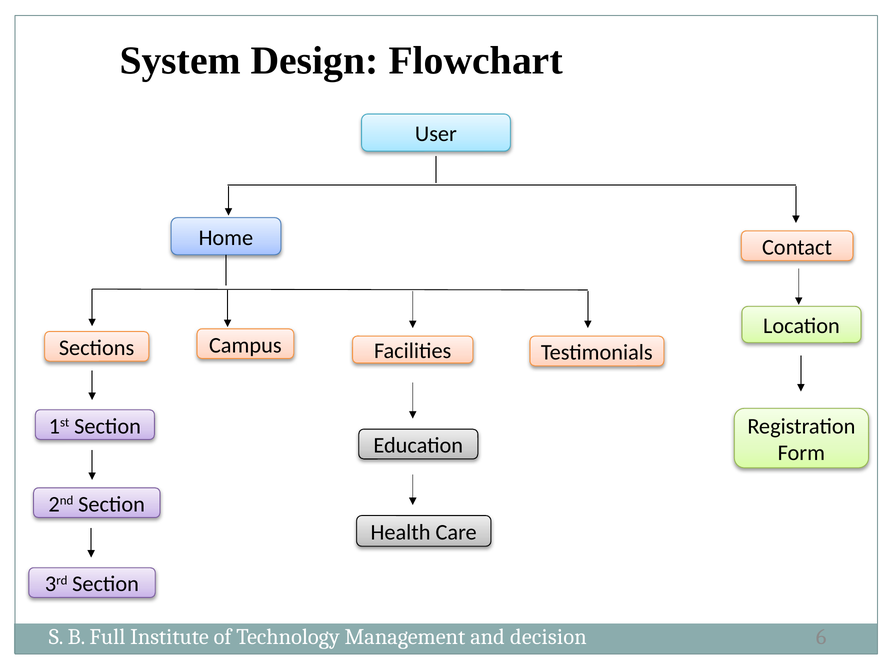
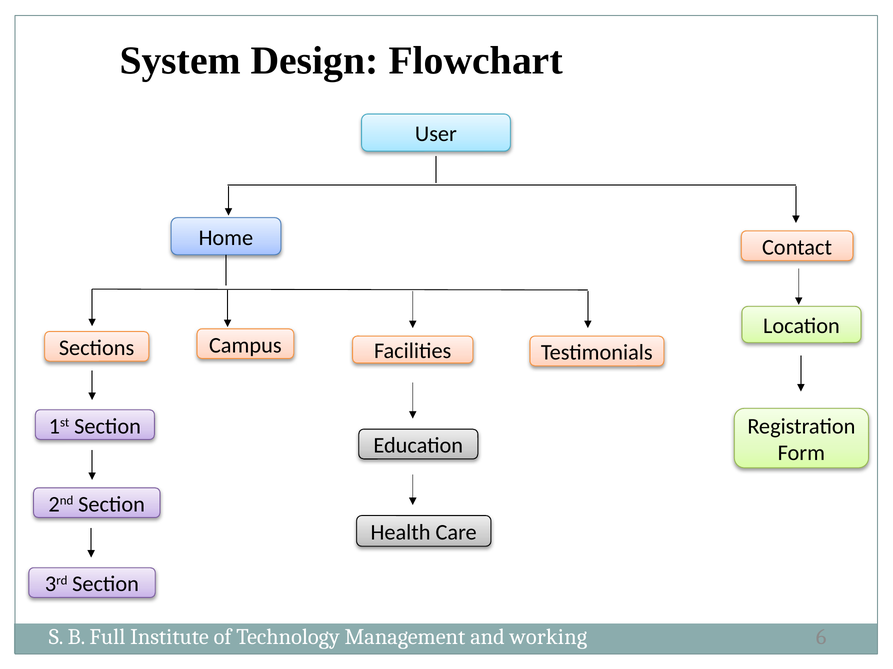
decision: decision -> working
